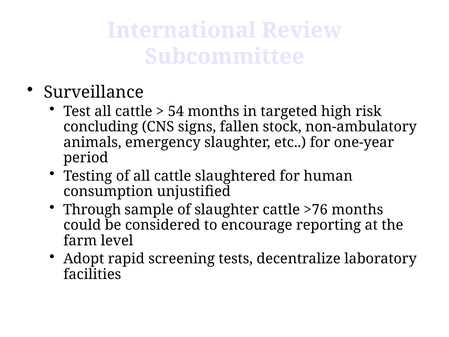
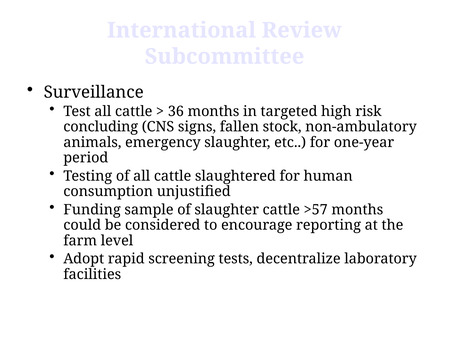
54: 54 -> 36
Through: Through -> Funding
>76: >76 -> >57
